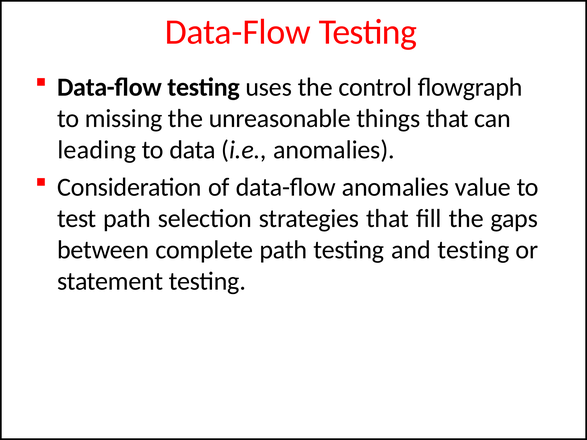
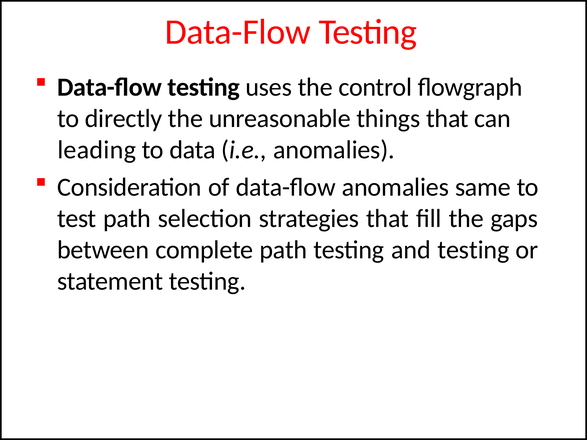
missing: missing -> directly
value: value -> same
